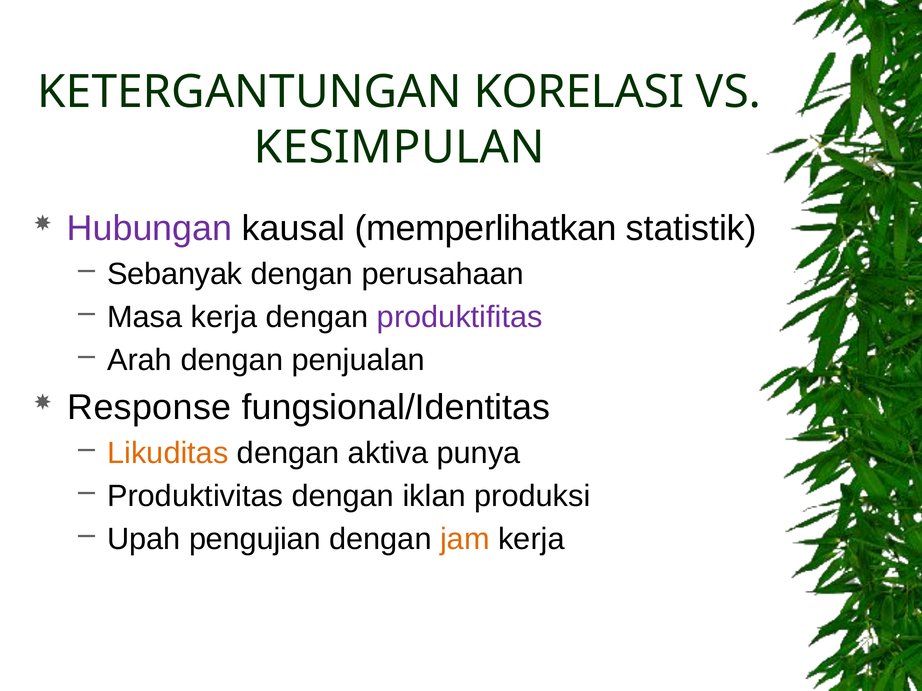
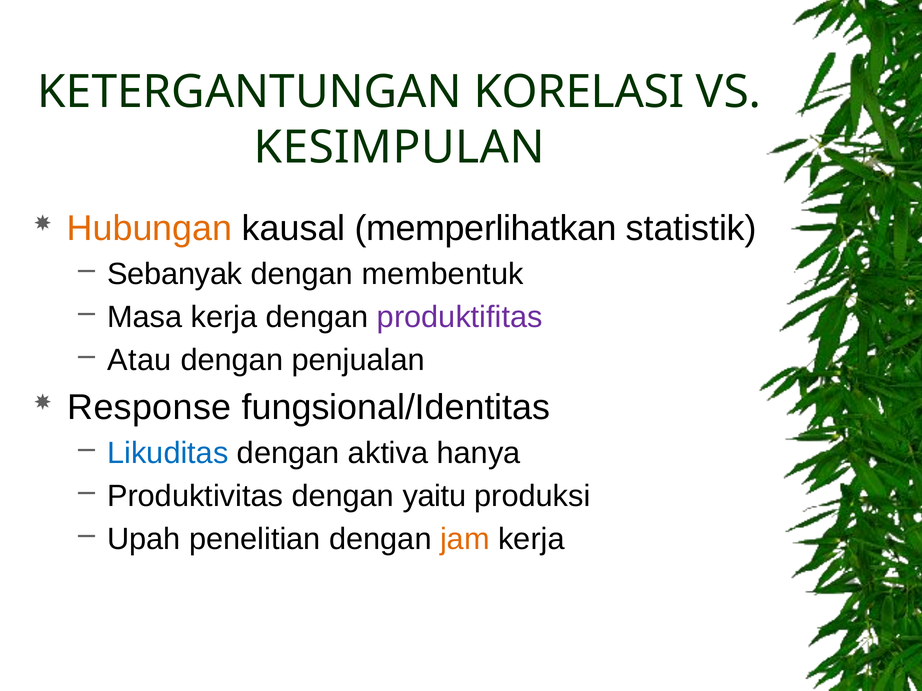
Hubungan colour: purple -> orange
perusahaan: perusahaan -> membentuk
Arah: Arah -> Atau
Likuditas colour: orange -> blue
punya: punya -> hanya
iklan: iklan -> yaitu
pengujian: pengujian -> penelitian
